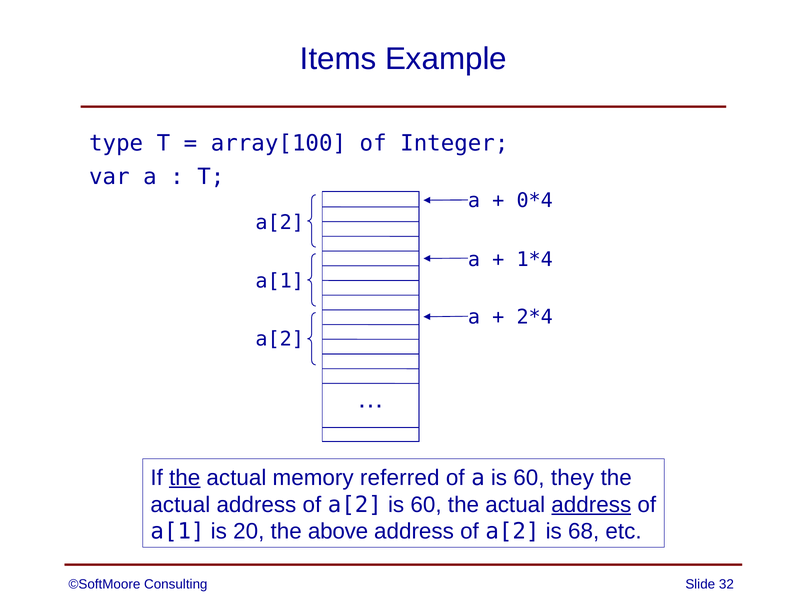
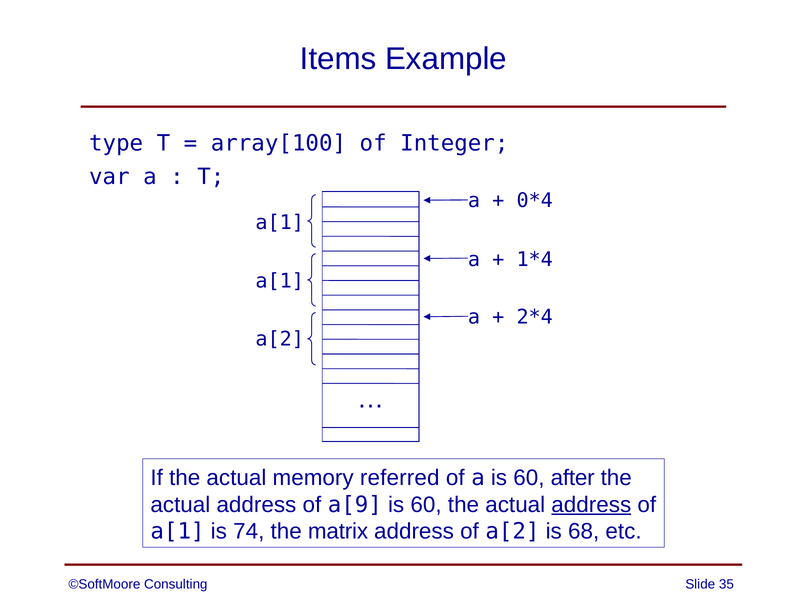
a[2 at (280, 223): a[2 -> a[1
the at (185, 478) underline: present -> none
they: they -> after
actual address of a[2: a[2 -> a[9
20: 20 -> 74
above: above -> matrix
32: 32 -> 35
